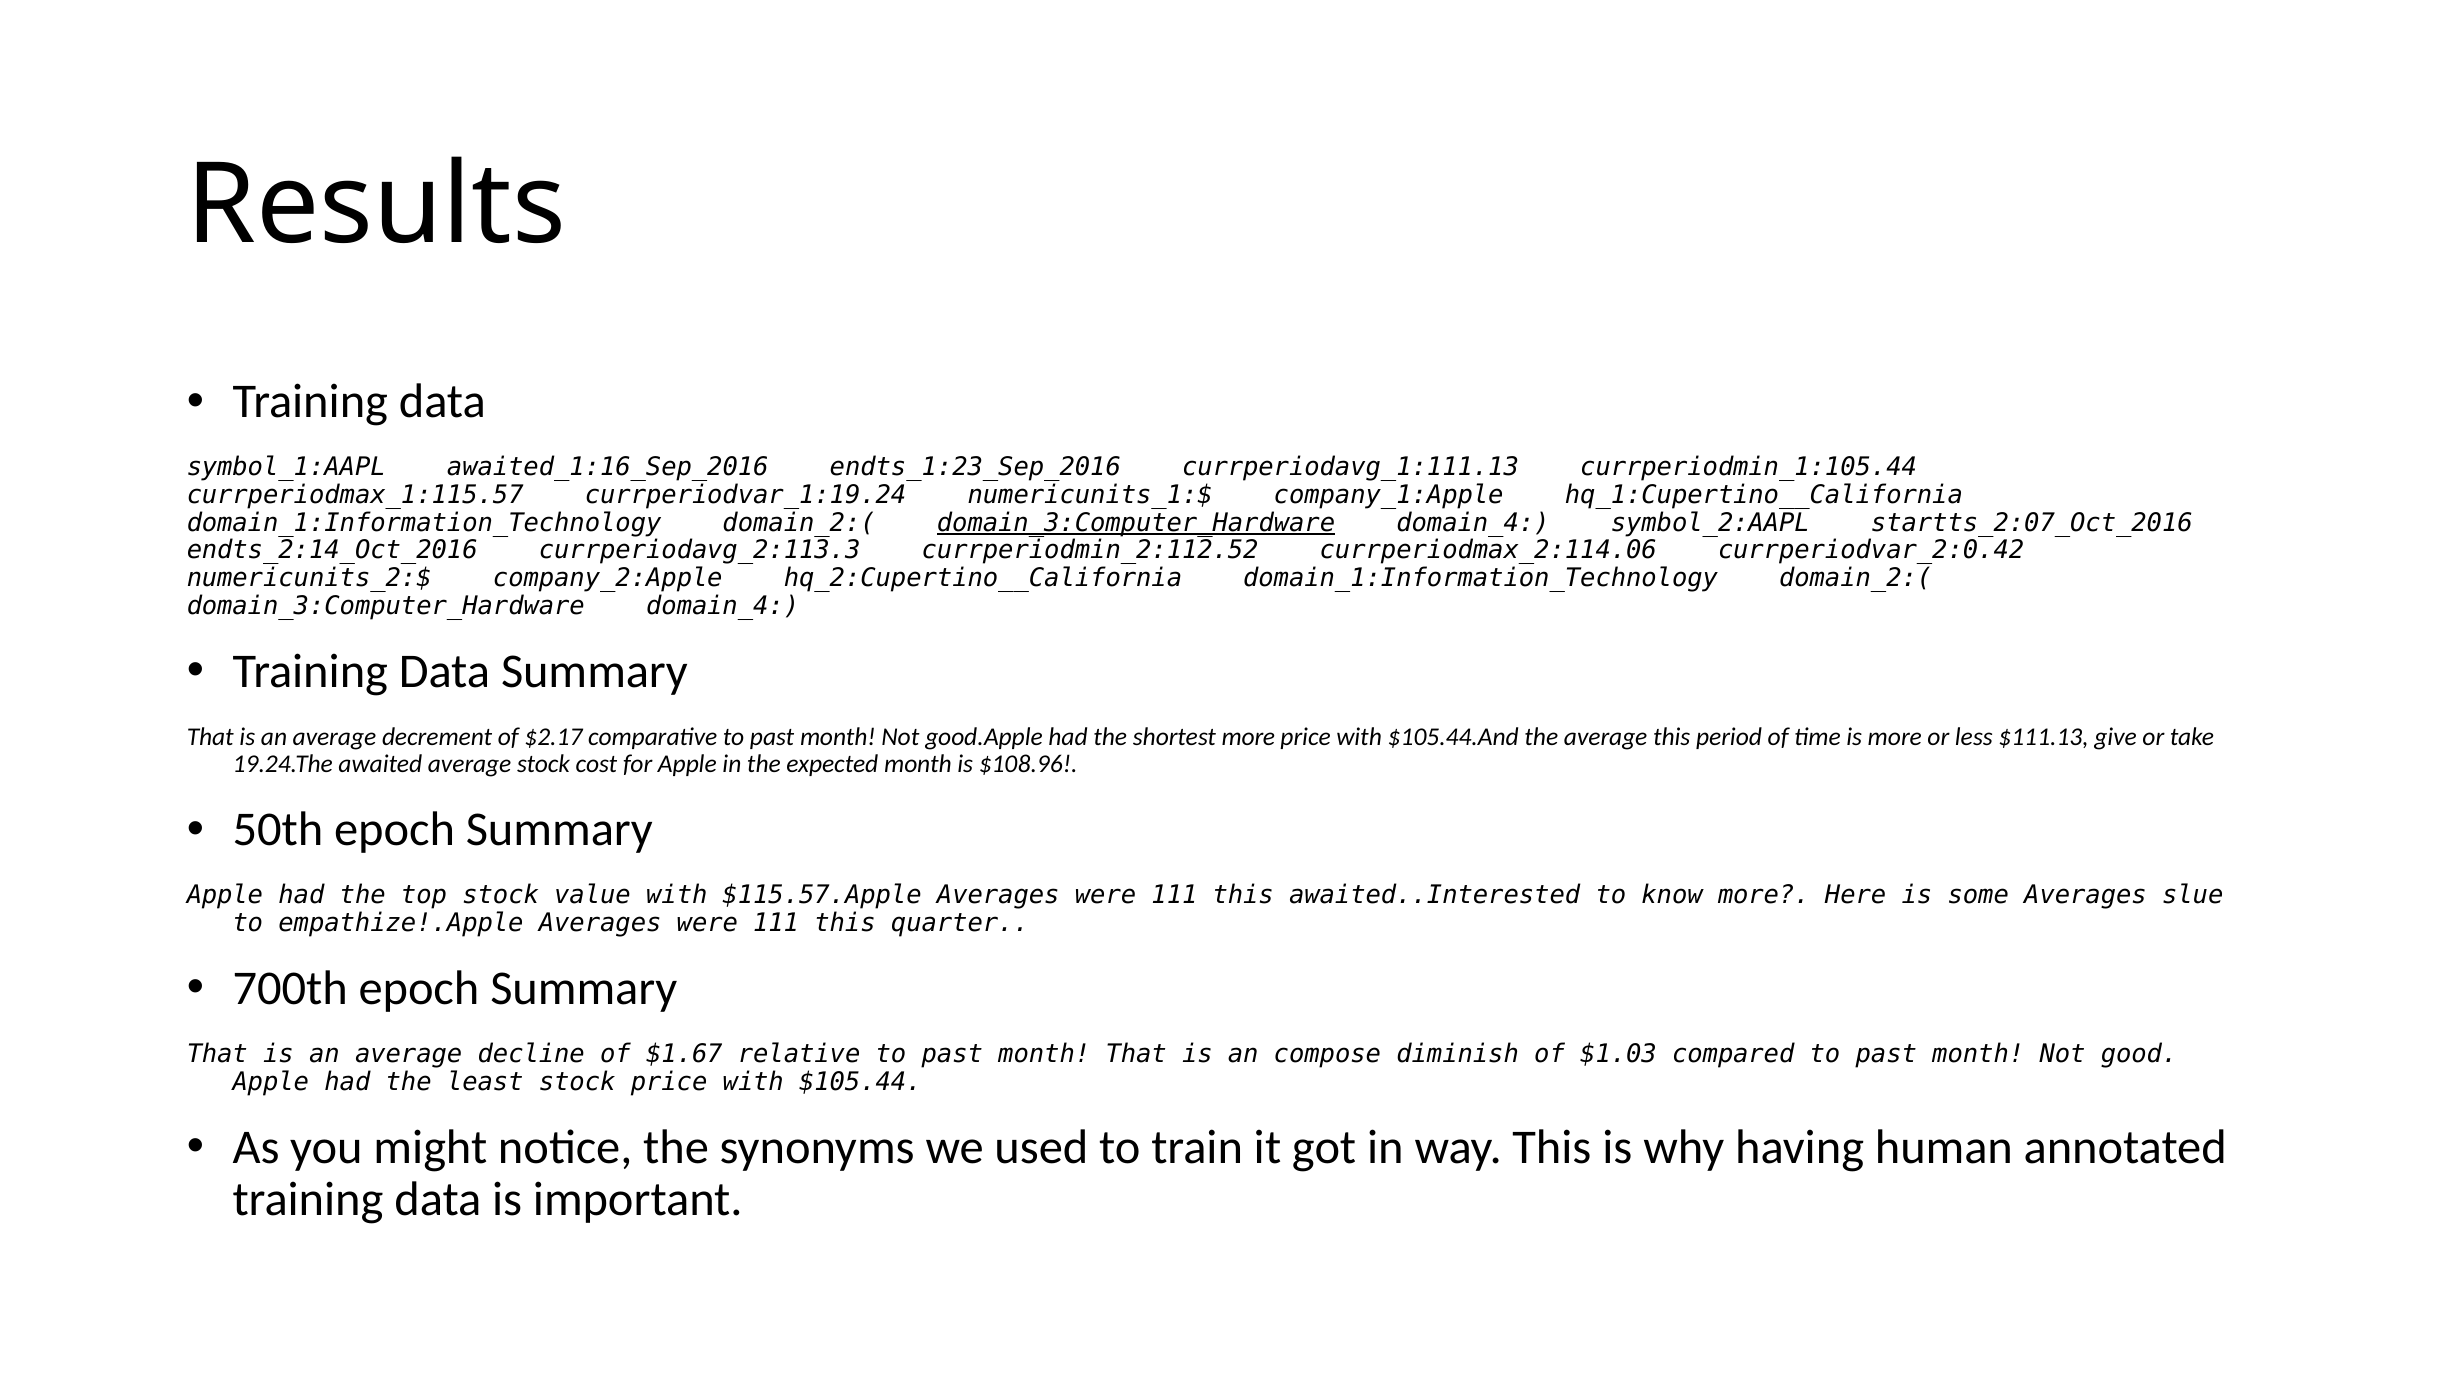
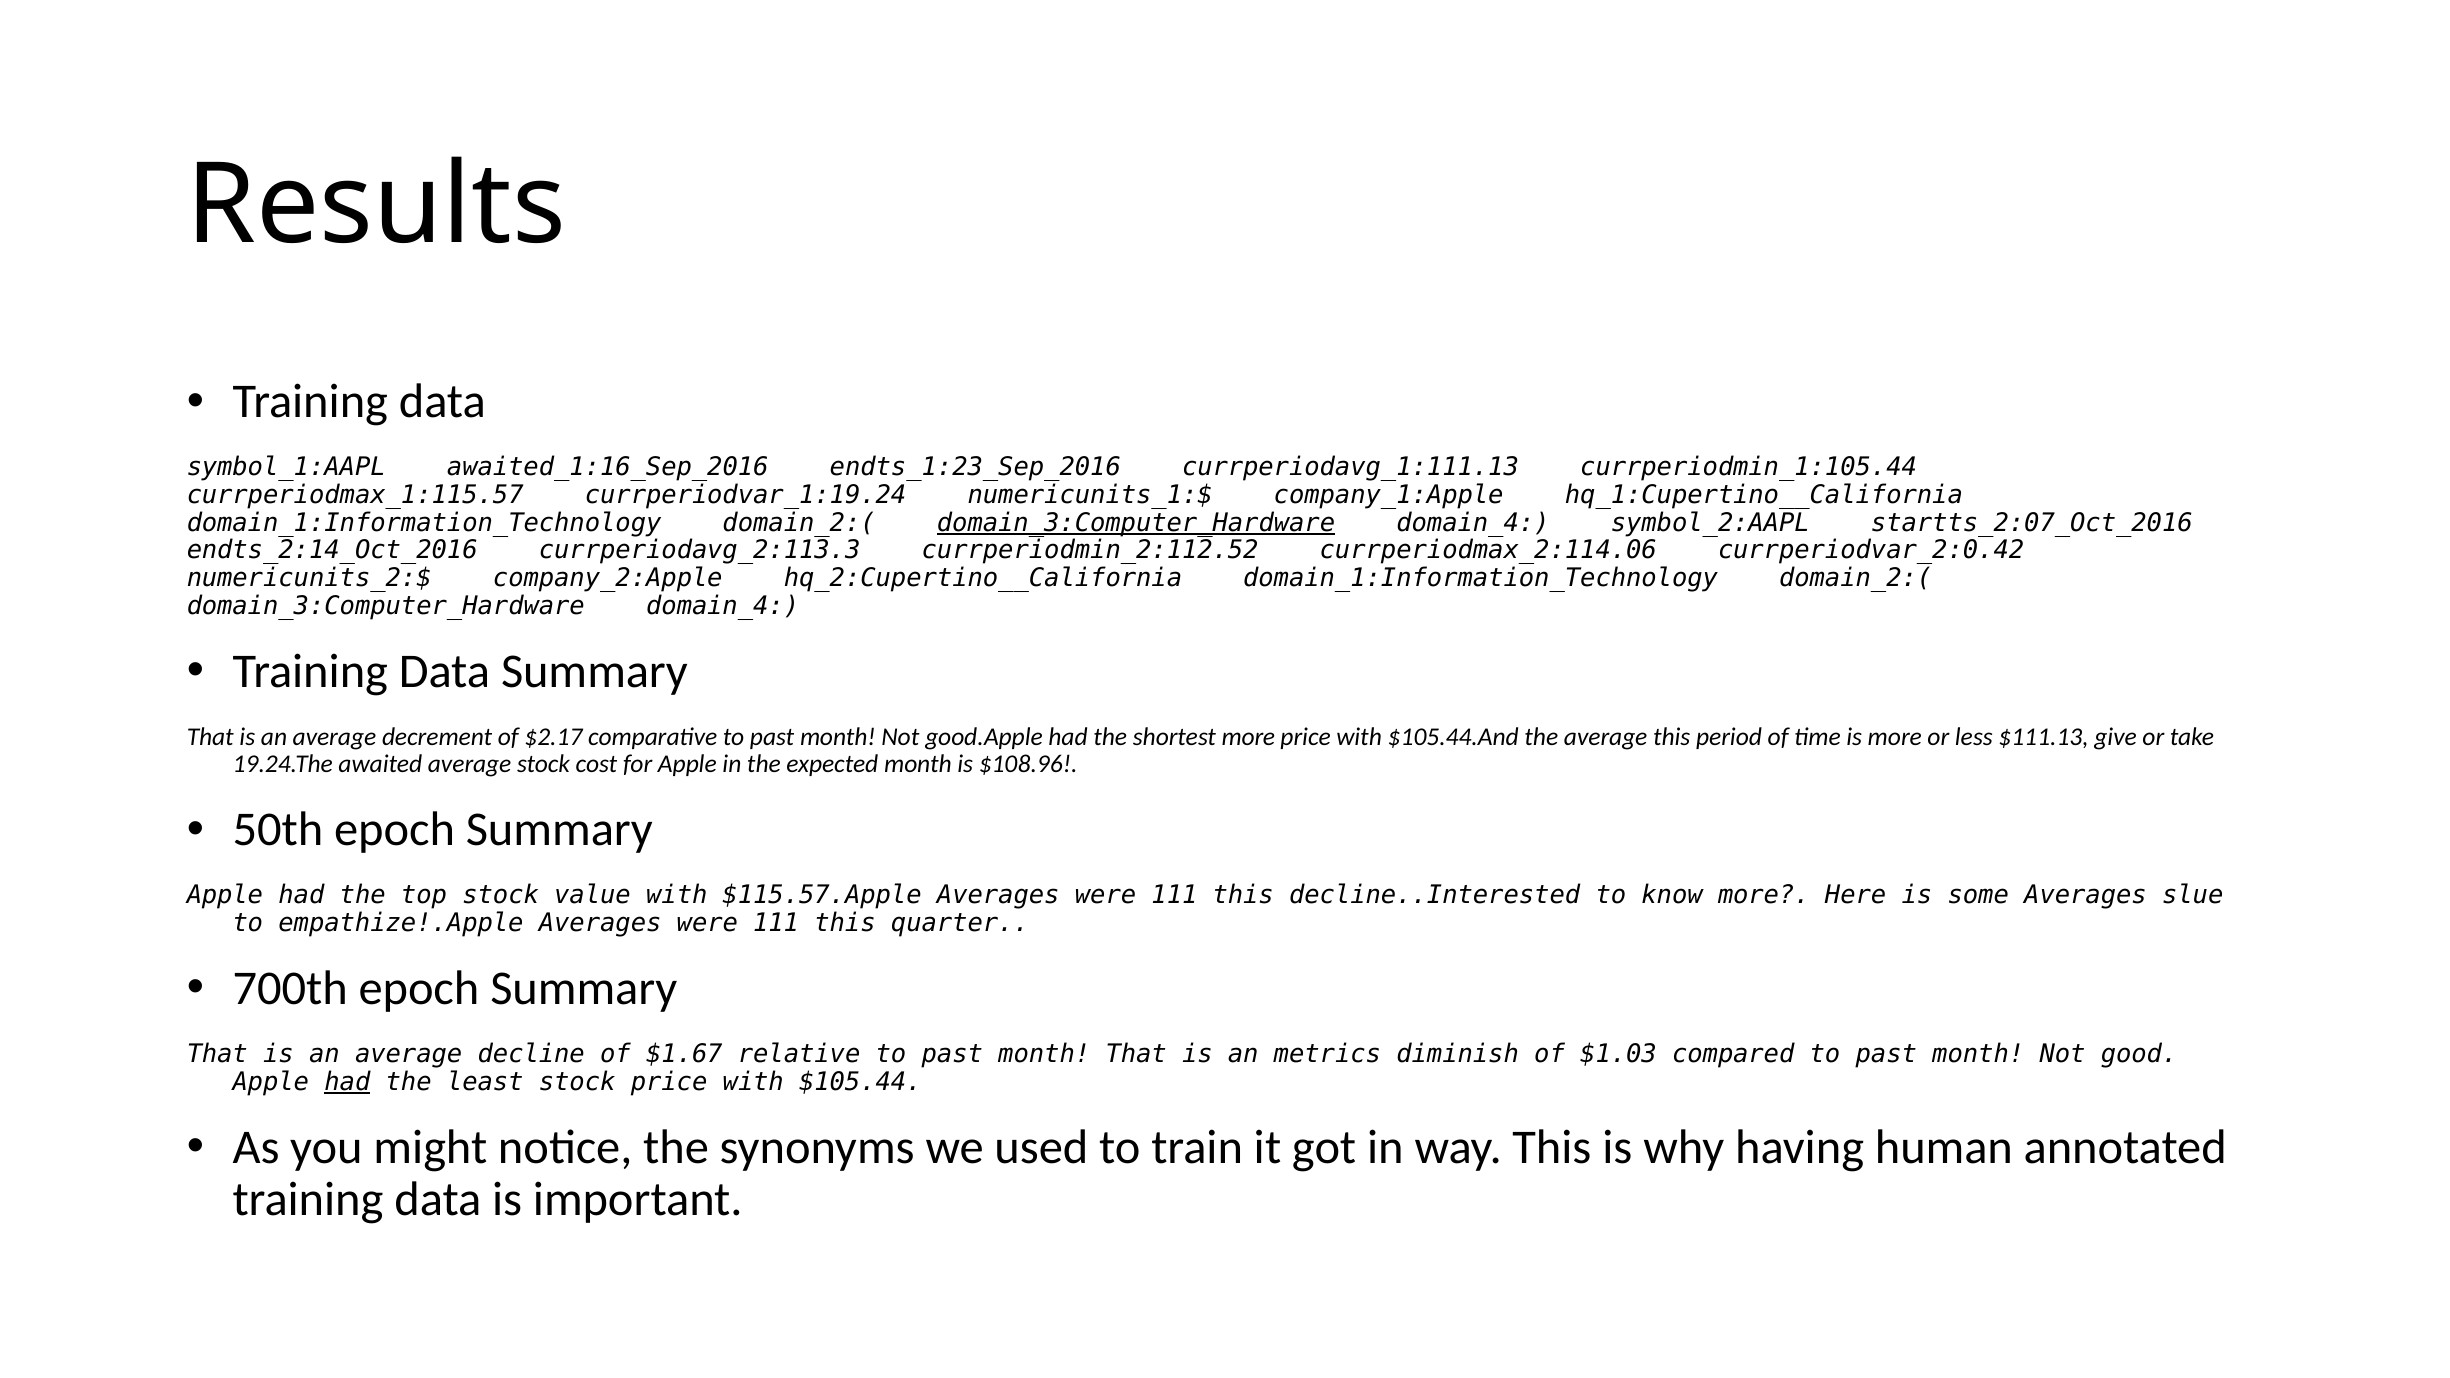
awaited..Interested: awaited..Interested -> decline..Interested
compose: compose -> metrics
had at (347, 1082) underline: none -> present
